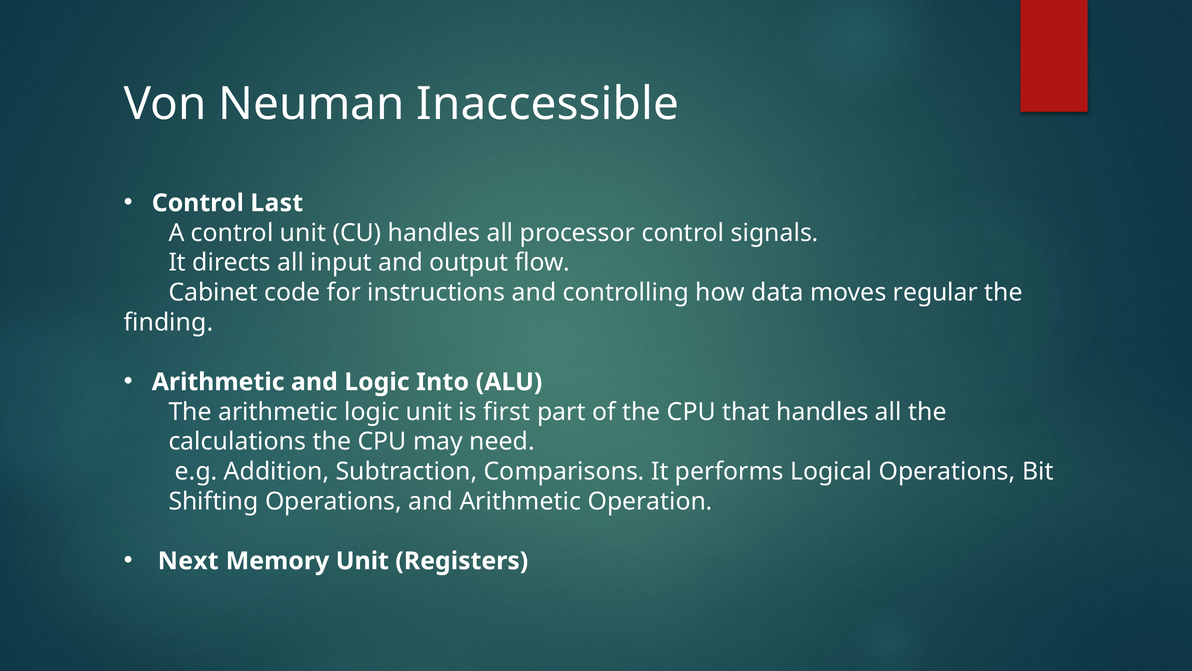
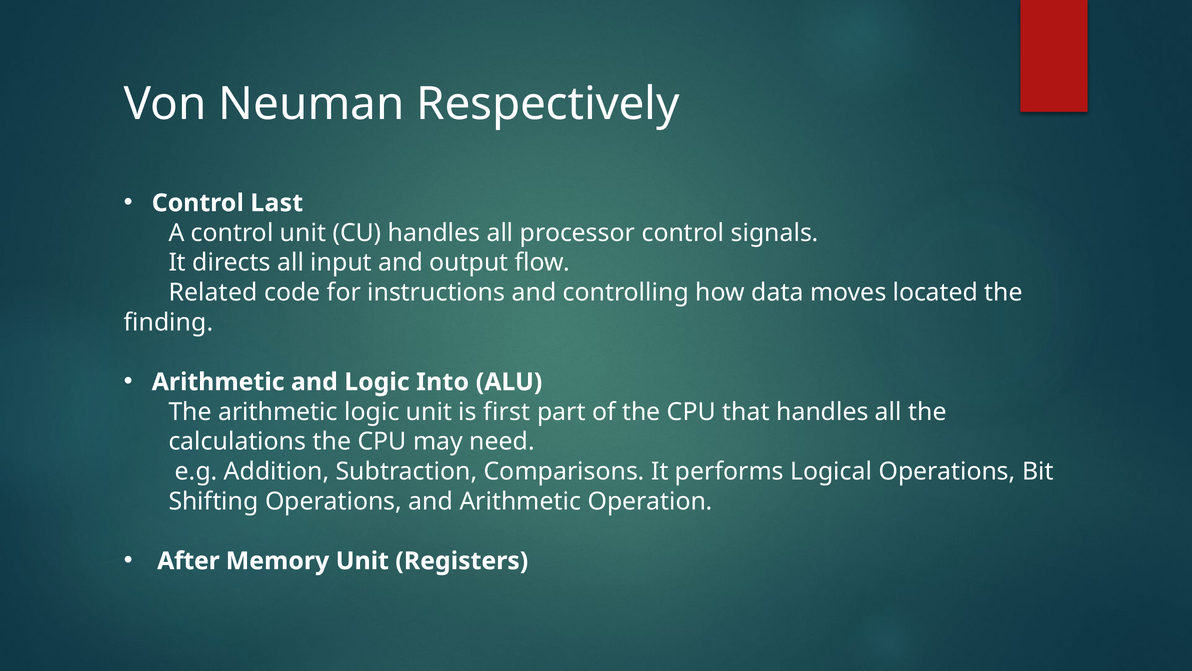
Inaccessible: Inaccessible -> Respectively
Cabinet: Cabinet -> Related
regular: regular -> located
Next: Next -> After
